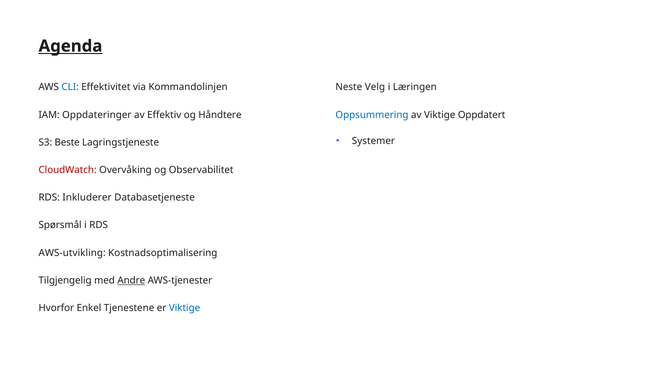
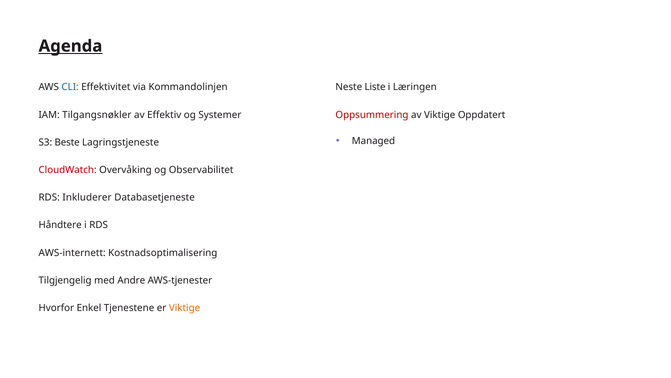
Velg: Velg -> Liste
Oppdateringer: Oppdateringer -> Tilgangsnøkler
Håndtere: Håndtere -> Systemer
Oppsummering colour: blue -> red
Systemer: Systemer -> Managed
Spørsmål: Spørsmål -> Håndtere
AWS-utvikling: AWS-utvikling -> AWS-internett
Andre underline: present -> none
Viktige at (185, 308) colour: blue -> orange
